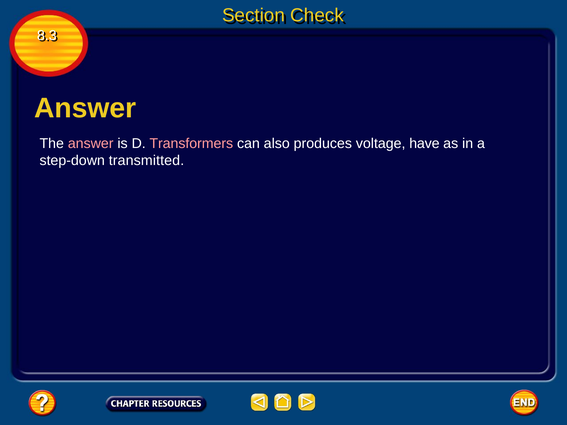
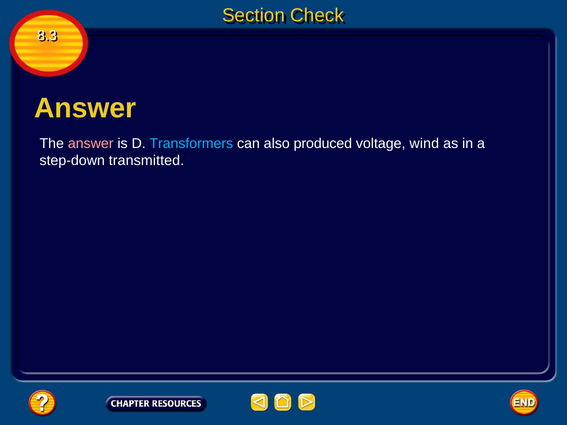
Transformers colour: pink -> light blue
produces: produces -> produced
have: have -> wind
